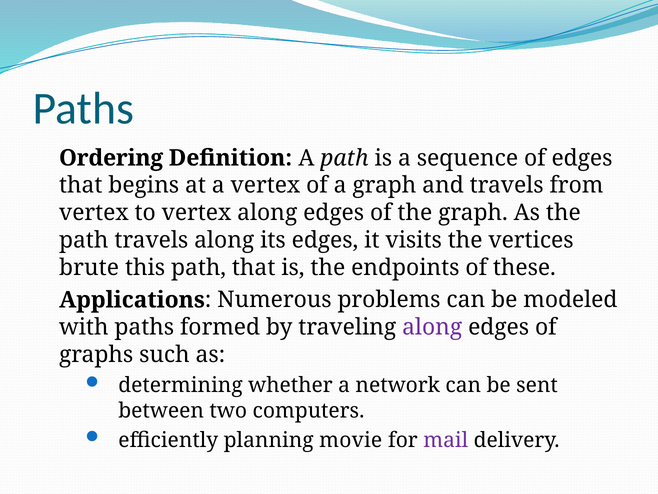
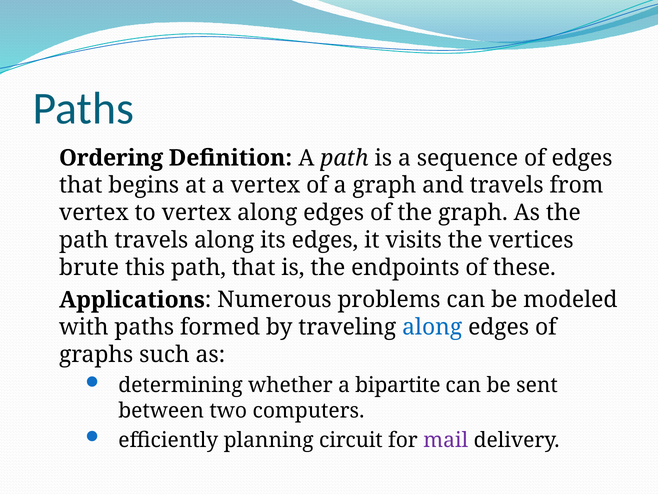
along at (432, 327) colour: purple -> blue
network: network -> bipartite
movie: movie -> circuit
